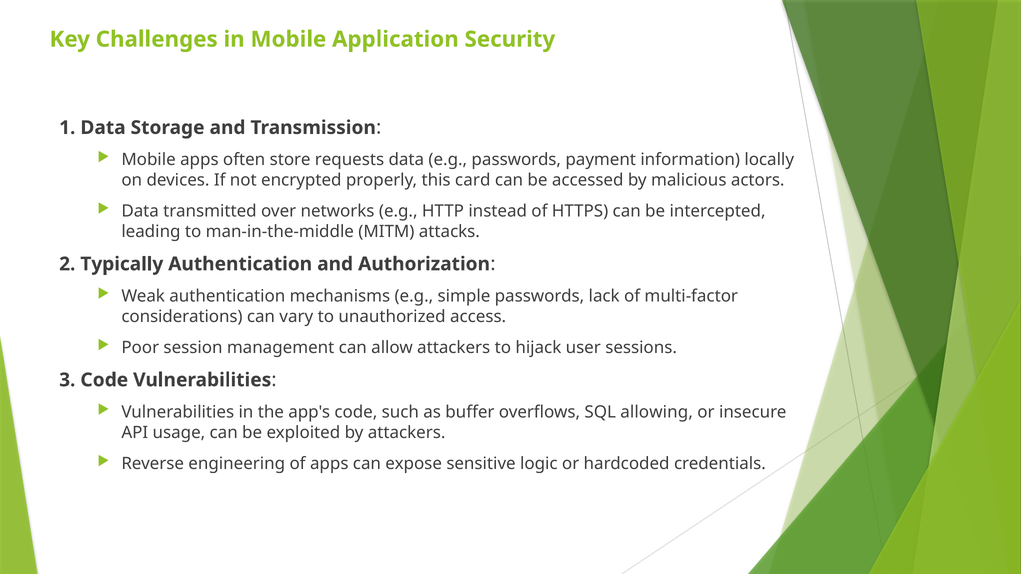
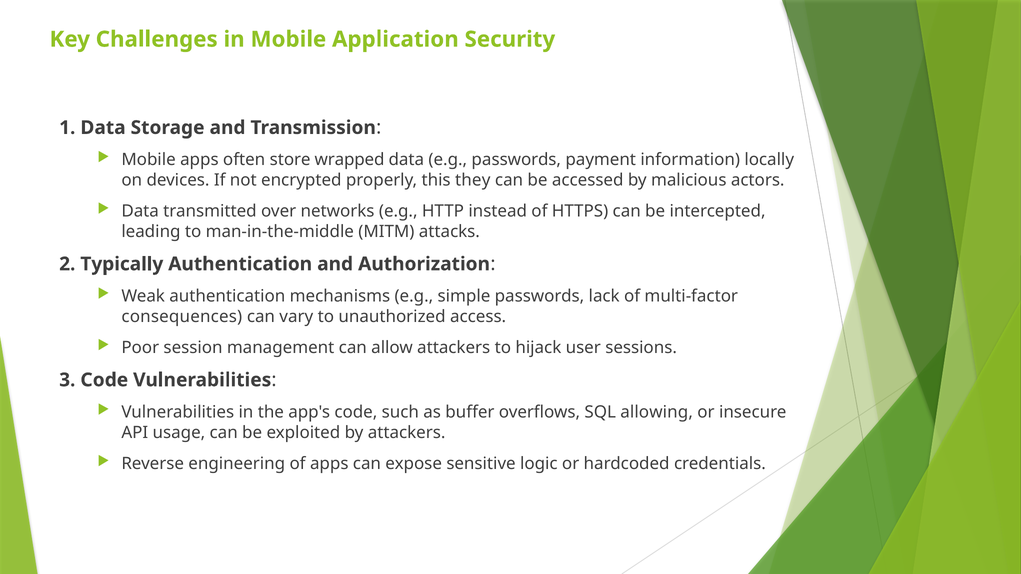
requests: requests -> wrapped
card: card -> they
considerations: considerations -> consequences
